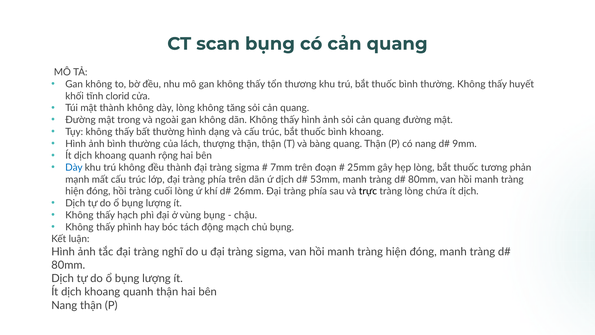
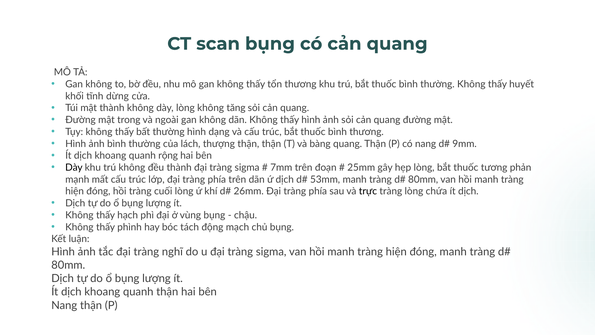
clorid: clorid -> dừng
bình khoang: khoang -> thương
Dày at (74, 167) colour: blue -> black
